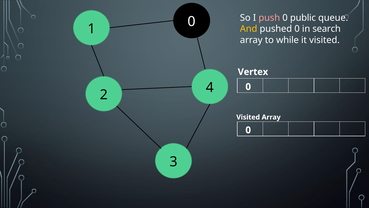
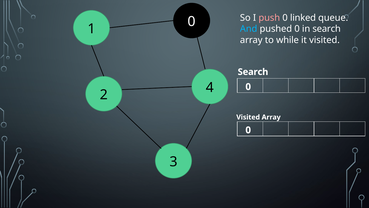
public: public -> linked
And colour: yellow -> light blue
Vertex at (253, 72): Vertex -> Search
